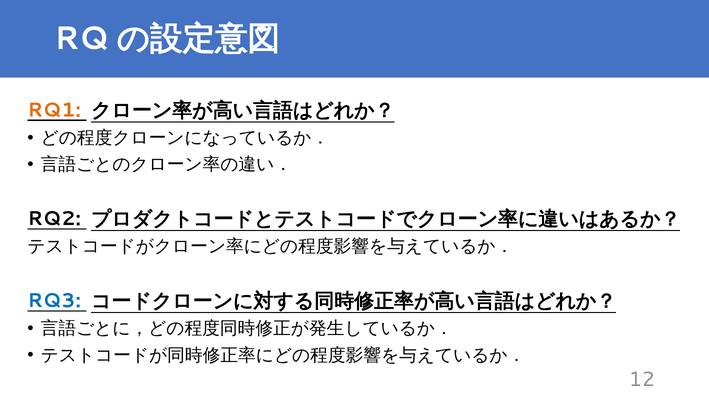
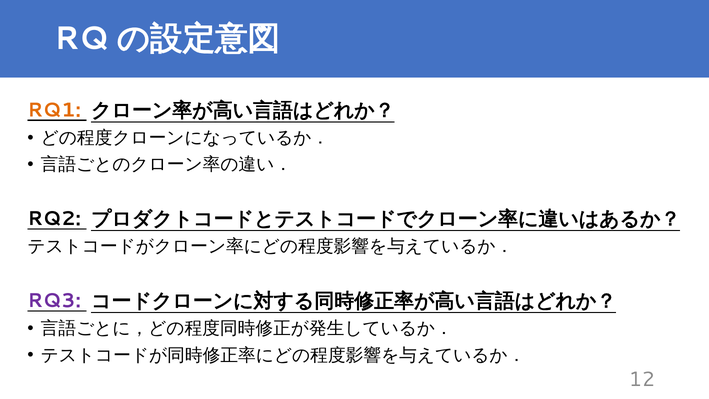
RQ3 colour: blue -> purple
